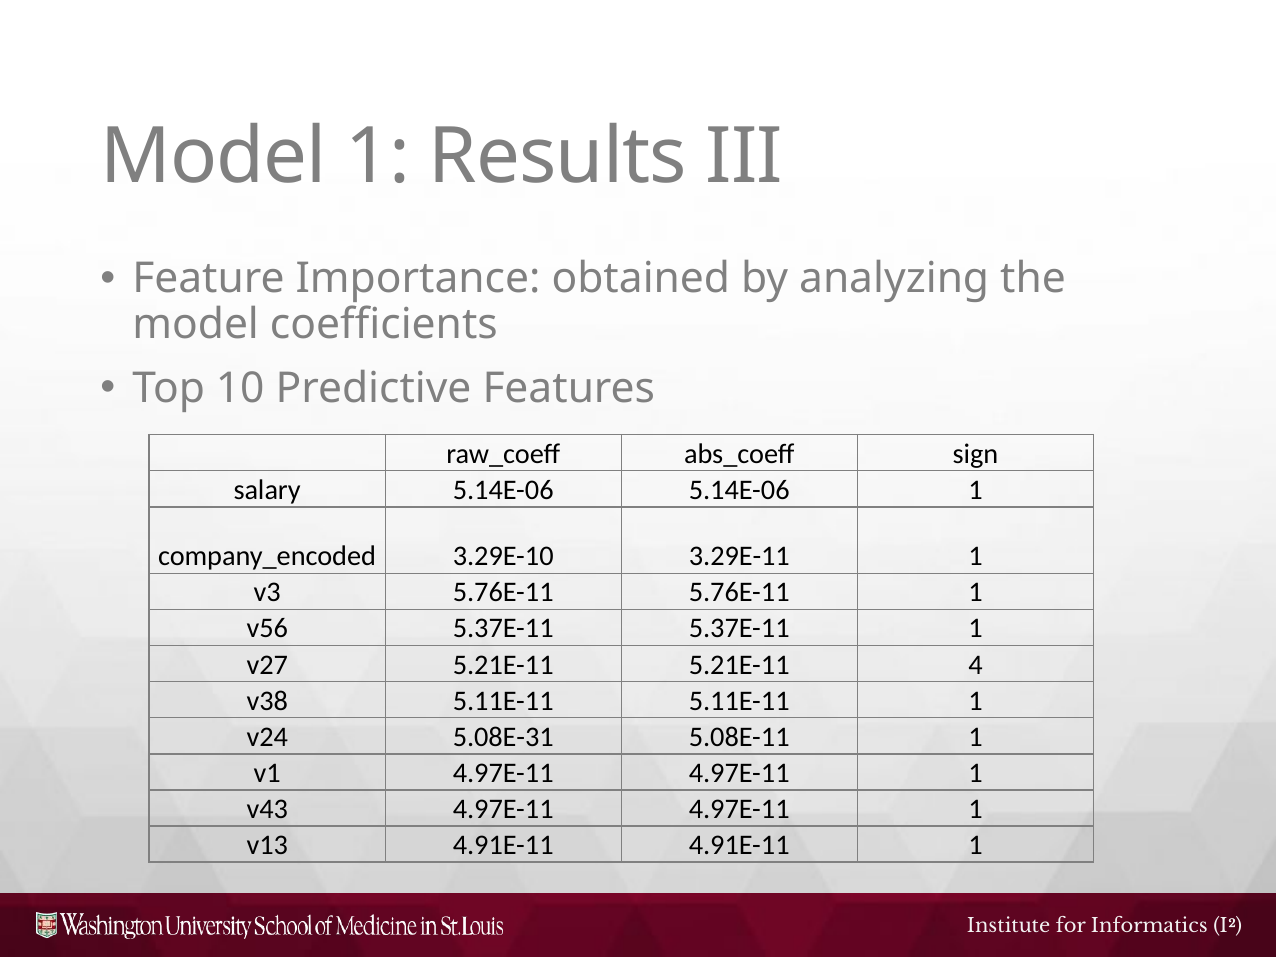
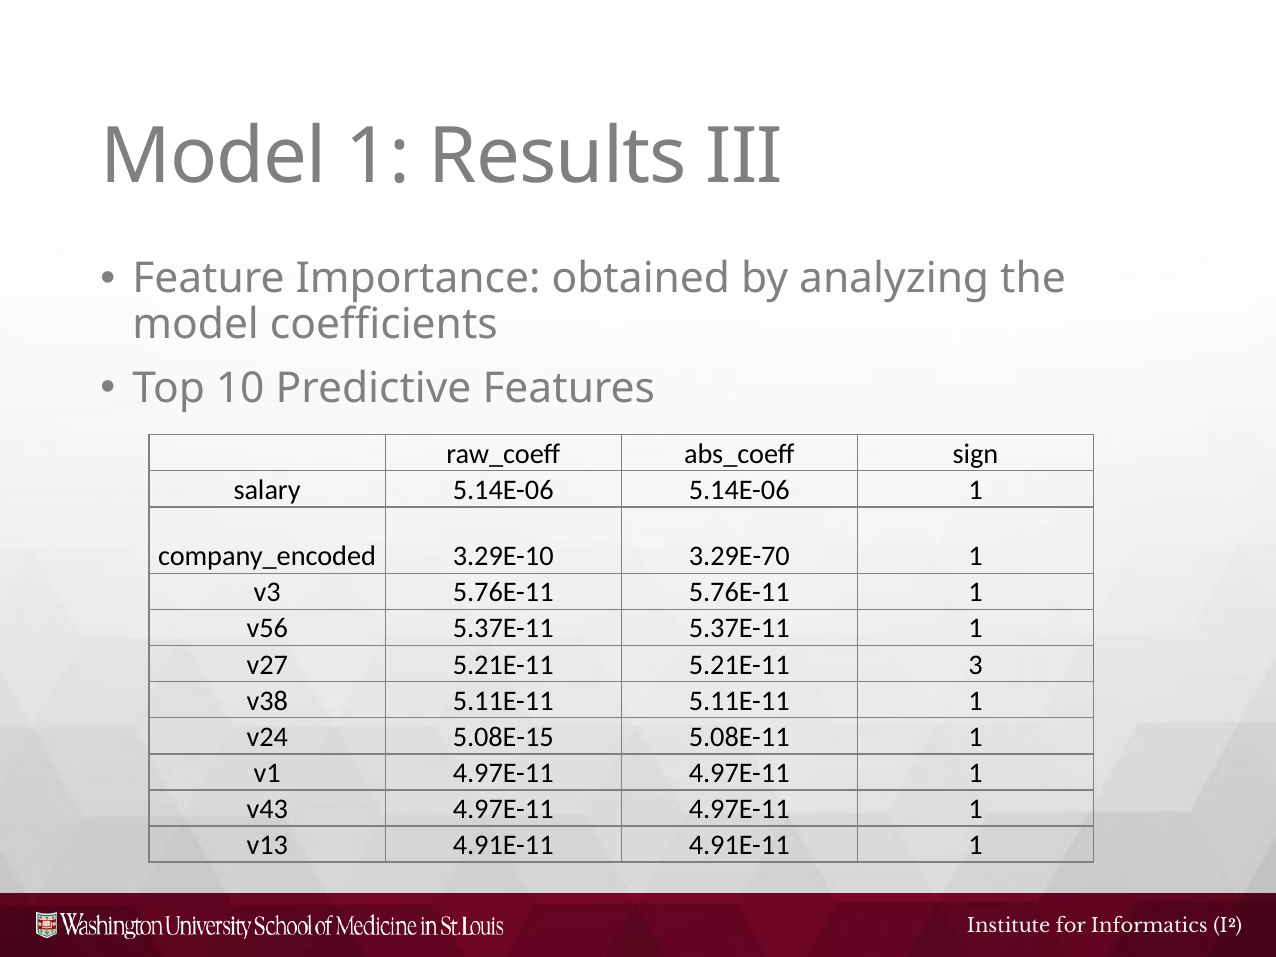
3.29E-11: 3.29E-11 -> 3.29E-70
4: 4 -> 3
5.08E-31: 5.08E-31 -> 5.08E-15
